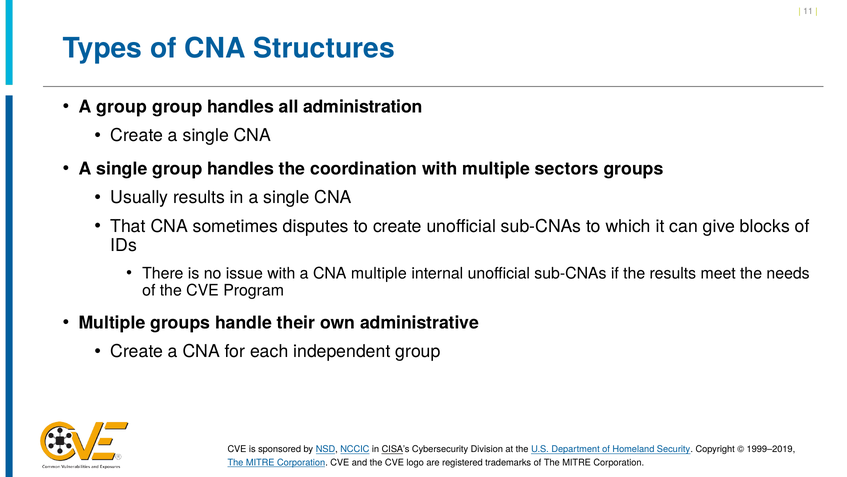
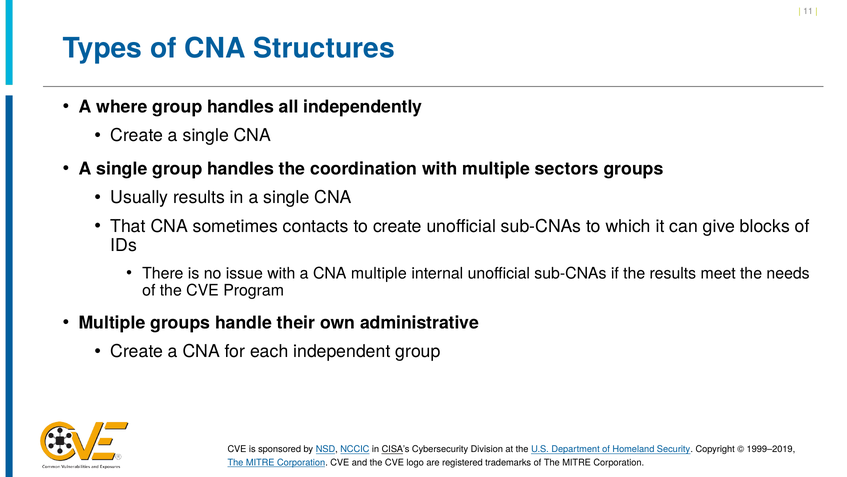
A group: group -> where
administration: administration -> independently
disputes: disputes -> contacts
